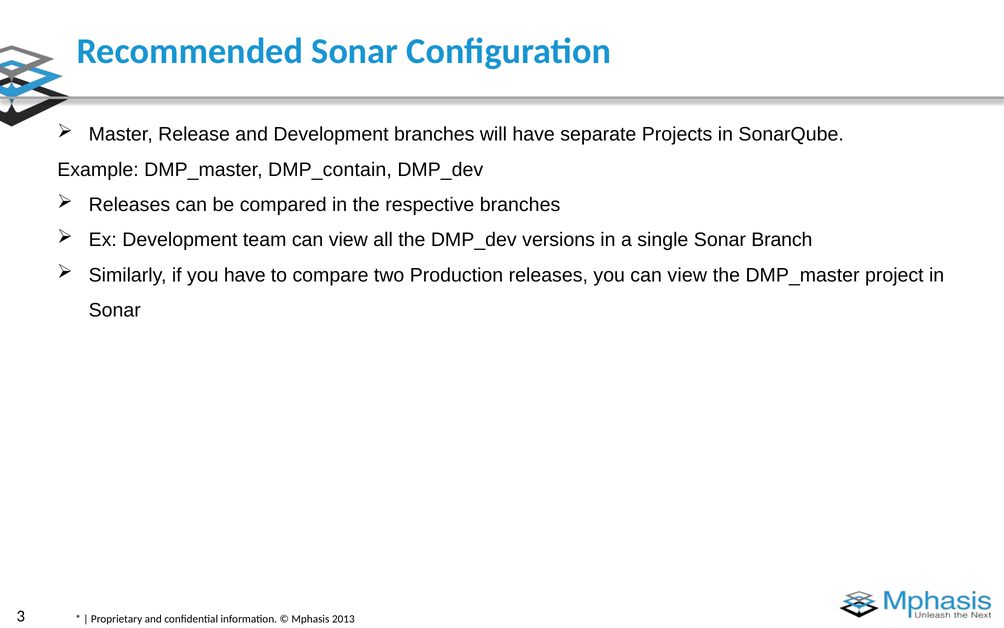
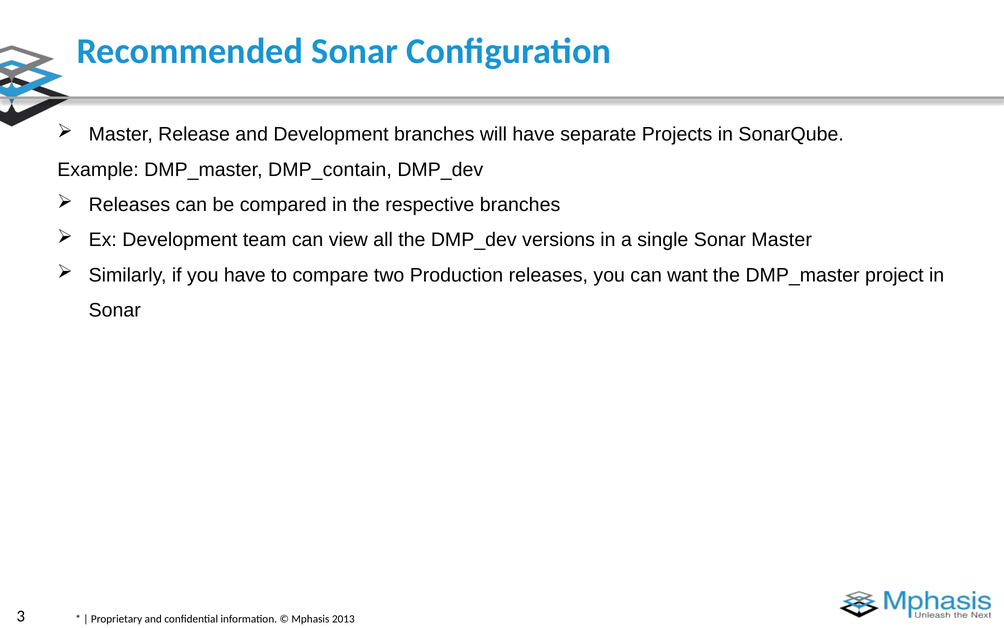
Sonar Branch: Branch -> Master
you can view: view -> want
